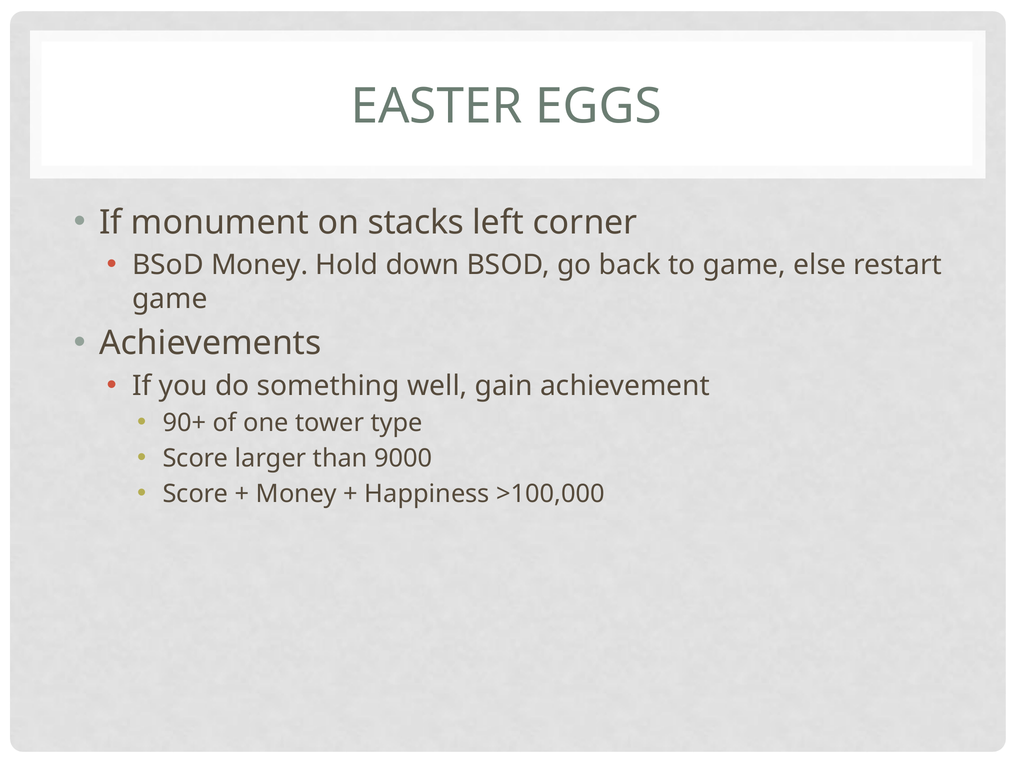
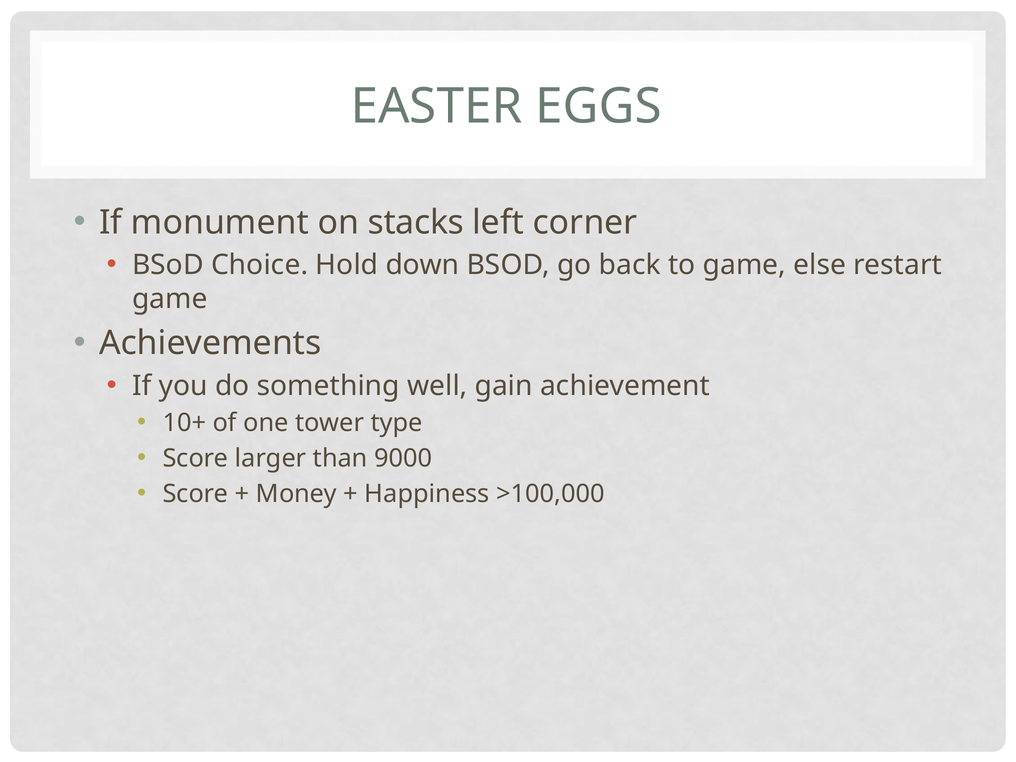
BSoD Money: Money -> Choice
90+: 90+ -> 10+
